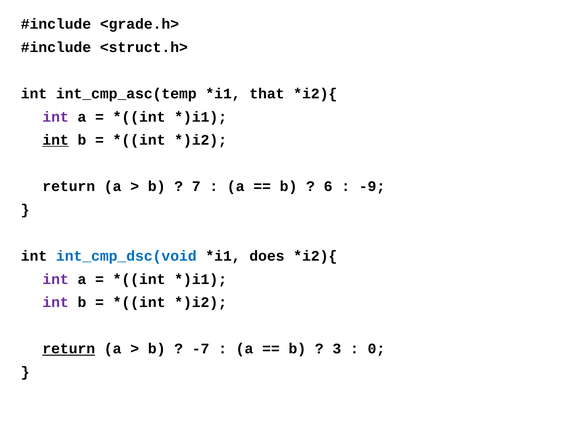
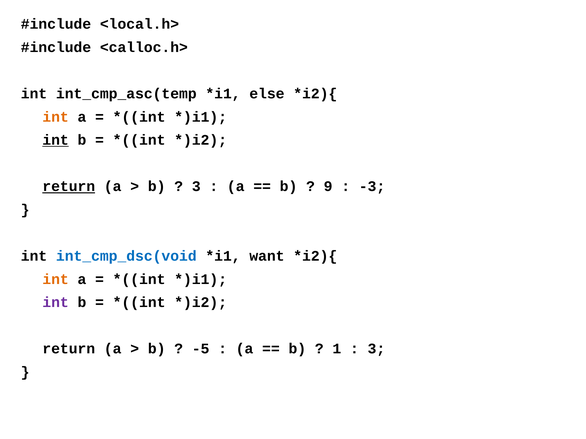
<grade.h>: <grade.h> -> <local.h>
<struct.h>: <struct.h> -> <calloc.h>
that: that -> else
int at (56, 117) colour: purple -> orange
return at (69, 187) underline: none -> present
7 at (196, 187): 7 -> 3
6: 6 -> 9
-9: -9 -> -3
does: does -> want
int at (56, 280) colour: purple -> orange
return at (69, 349) underline: present -> none
-7: -7 -> -5
3: 3 -> 1
0 at (376, 349): 0 -> 3
